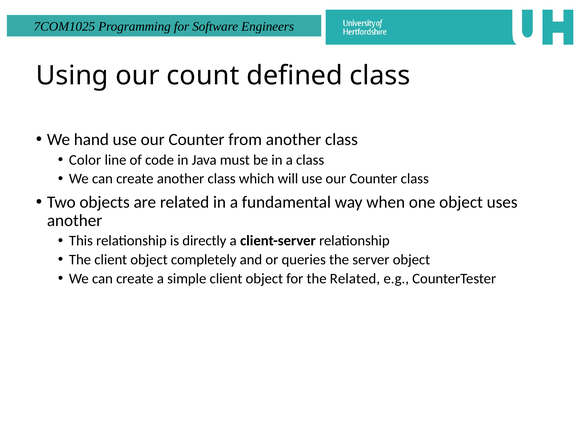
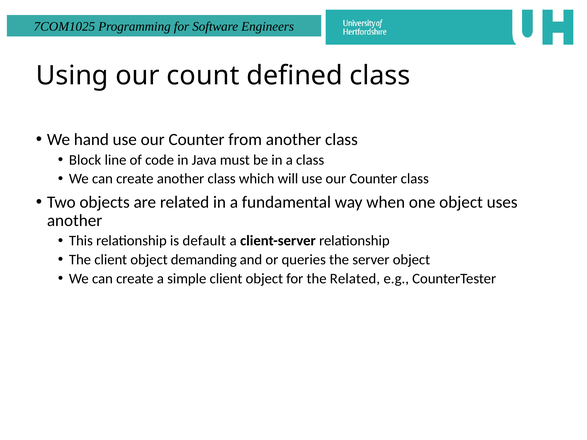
Color: Color -> Block
directly: directly -> default
completely: completely -> demanding
